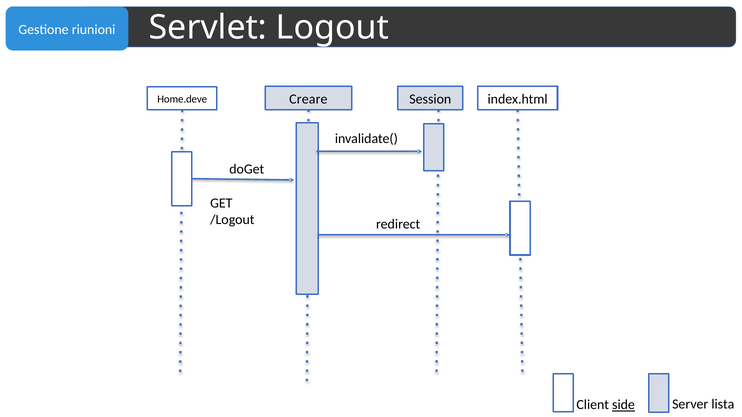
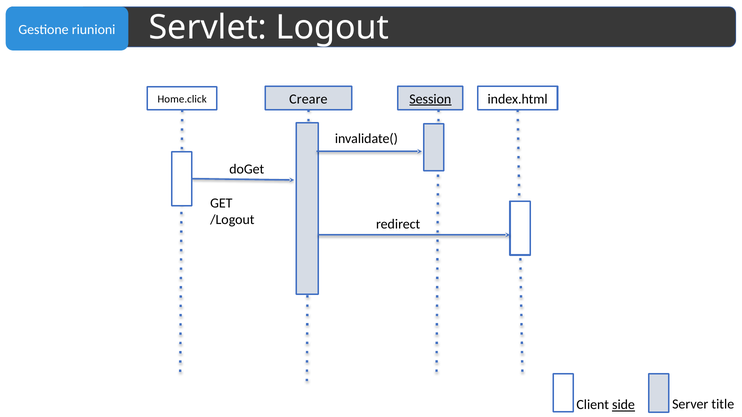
Session underline: none -> present
Home.deve: Home.deve -> Home.click
lista: lista -> title
